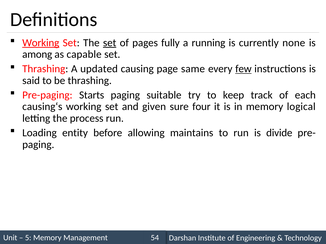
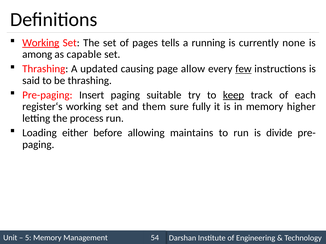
set at (110, 43) underline: present -> none
fully: fully -> tells
same: same -> allow
Starts: Starts -> Insert
keep underline: none -> present
causing‘s: causing‘s -> register‘s
given: given -> them
four: four -> fully
logical: logical -> higher
entity: entity -> either
